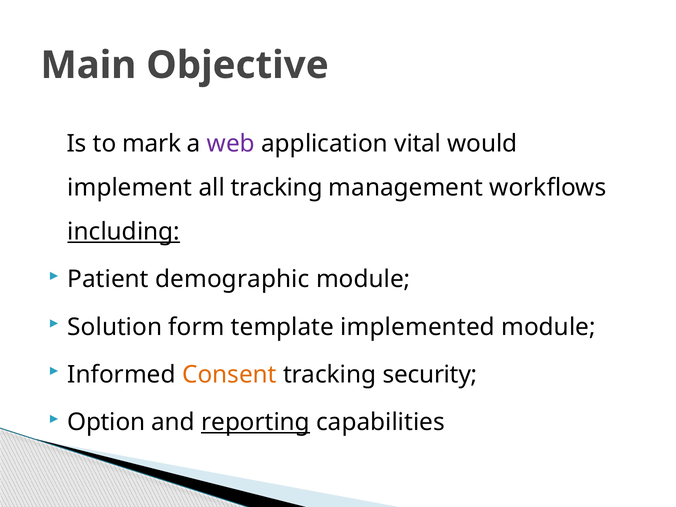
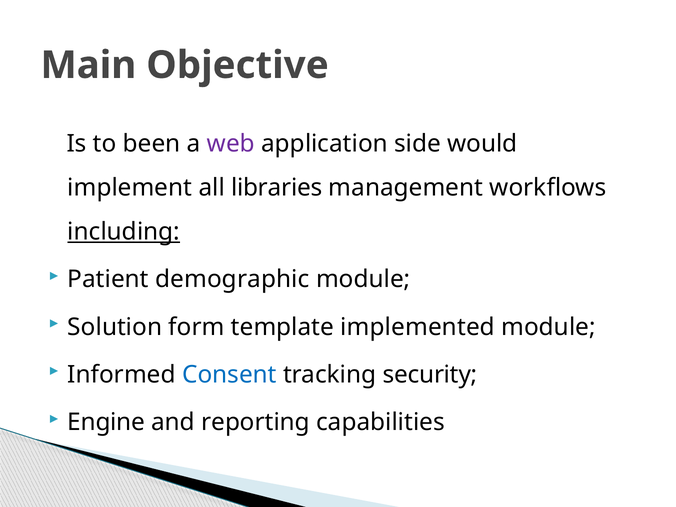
mark: mark -> been
vital: vital -> side
all tracking: tracking -> libraries
Consent colour: orange -> blue
Option: Option -> Engine
reporting underline: present -> none
